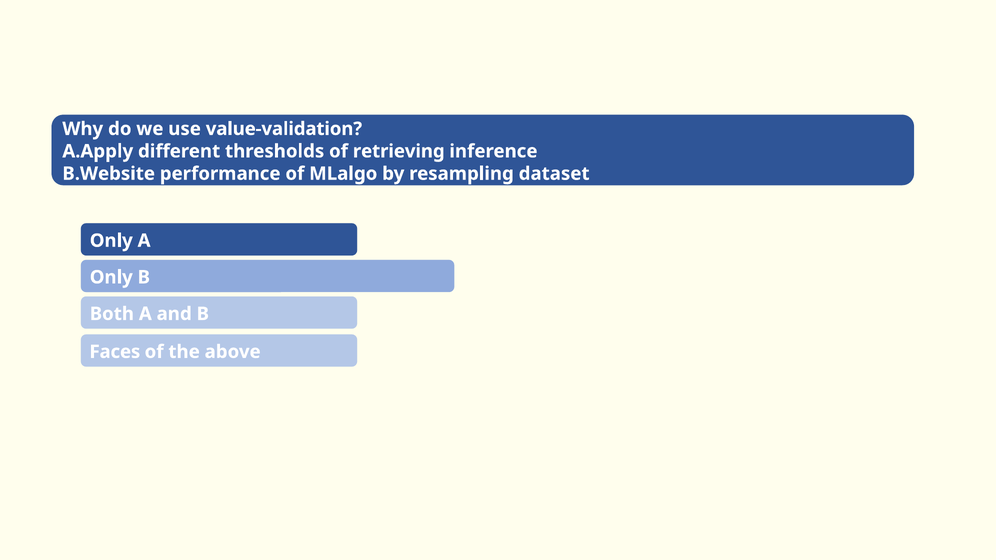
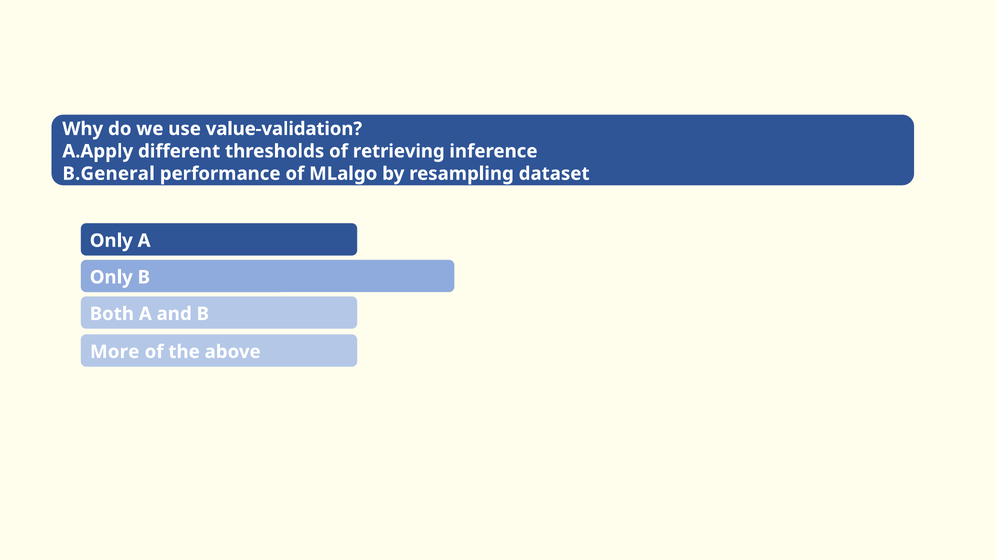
B.Website: B.Website -> B.General
Faces: Faces -> More
